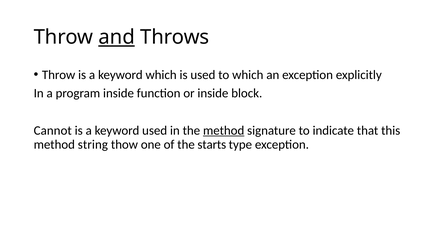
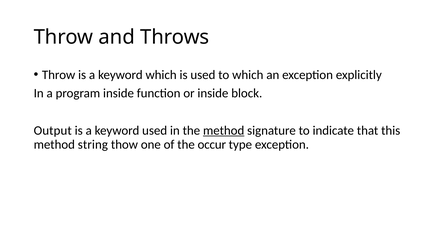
and underline: present -> none
Cannot: Cannot -> Output
starts: starts -> occur
